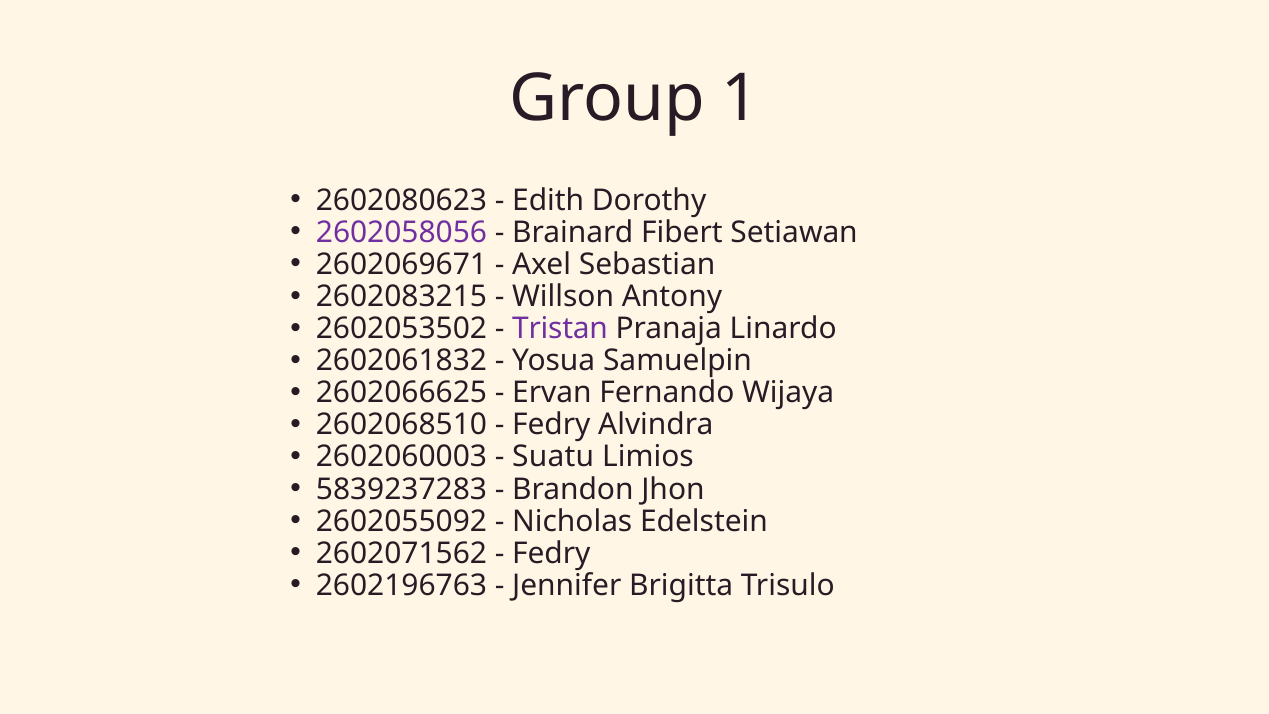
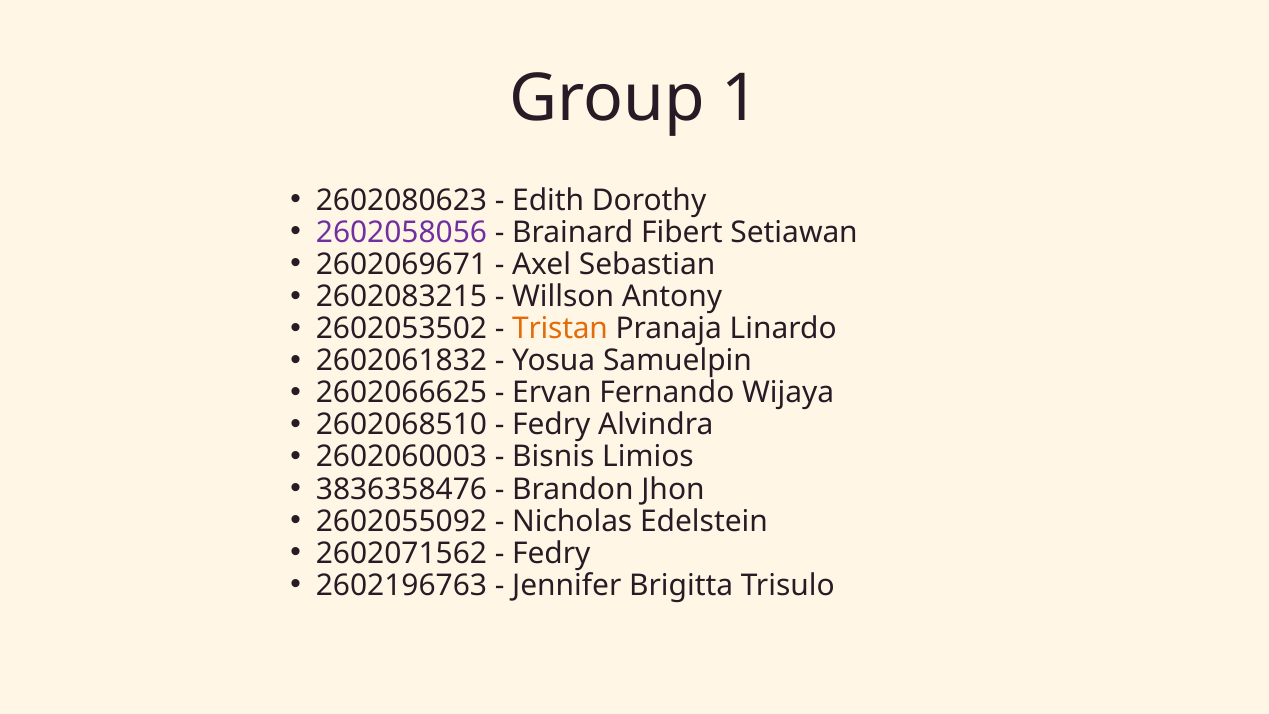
Tristan colour: purple -> orange
Suatu: Suatu -> Bisnis
5839237283: 5839237283 -> 3836358476
